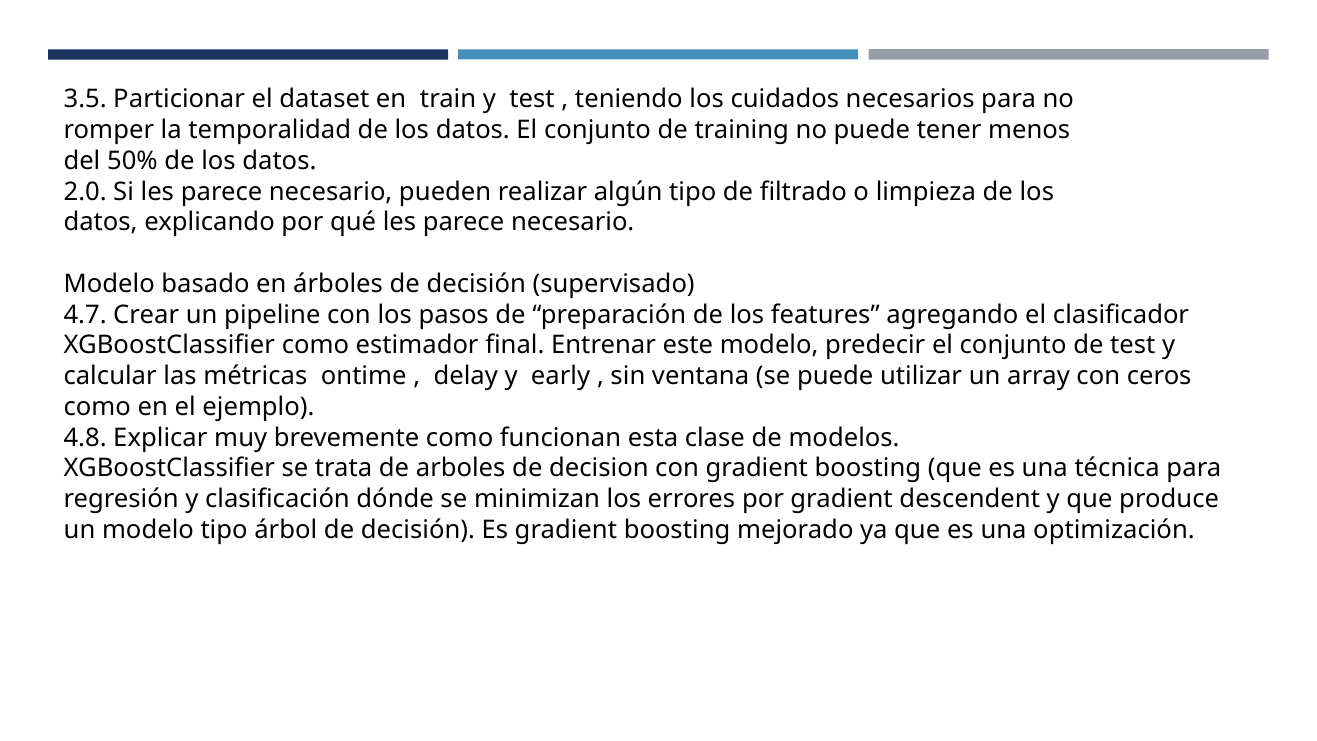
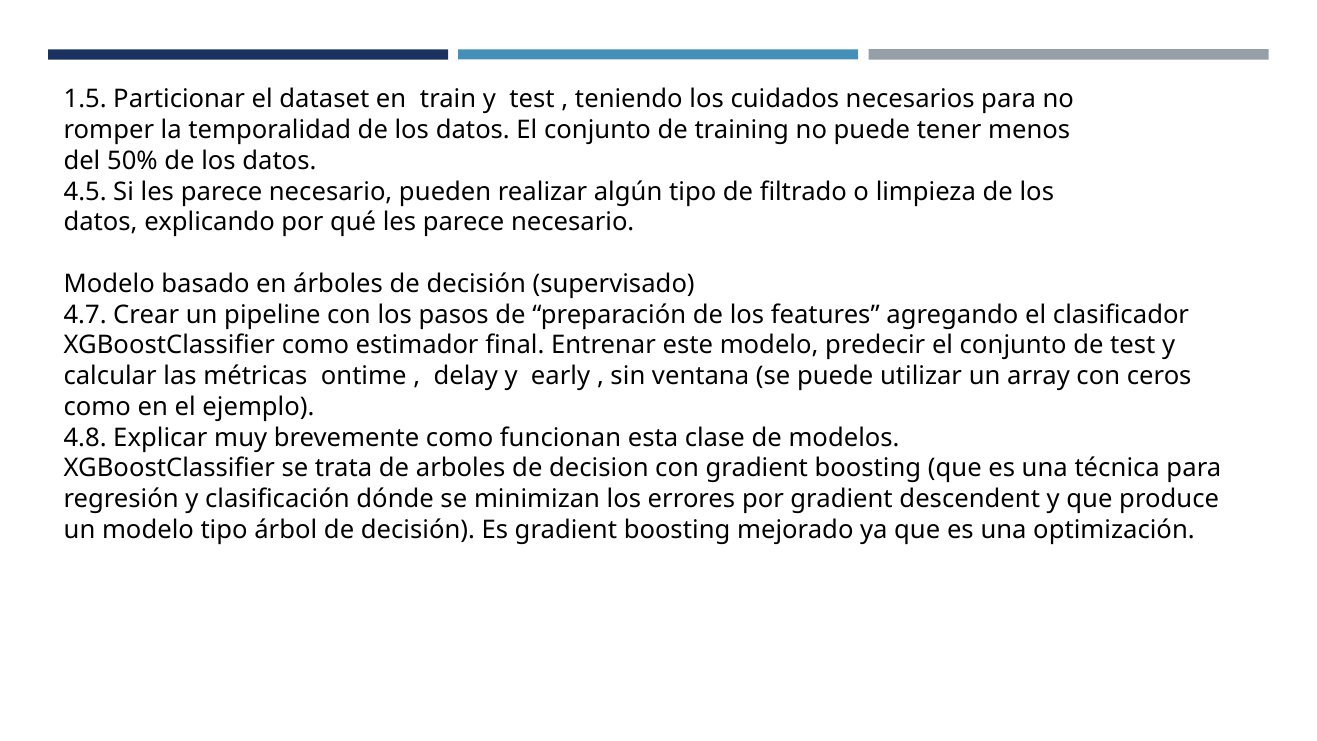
3.5: 3.5 -> 1.5
2.0: 2.0 -> 4.5
